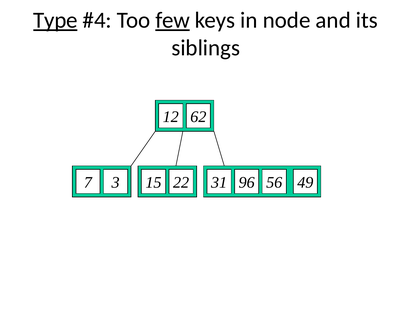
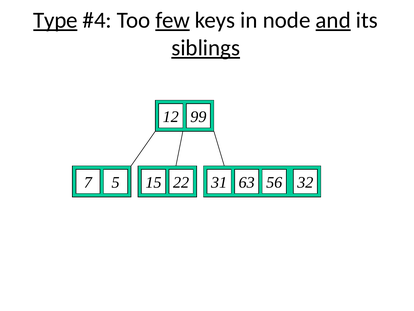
and underline: none -> present
siblings underline: none -> present
62: 62 -> 99
3: 3 -> 5
96: 96 -> 63
49: 49 -> 32
